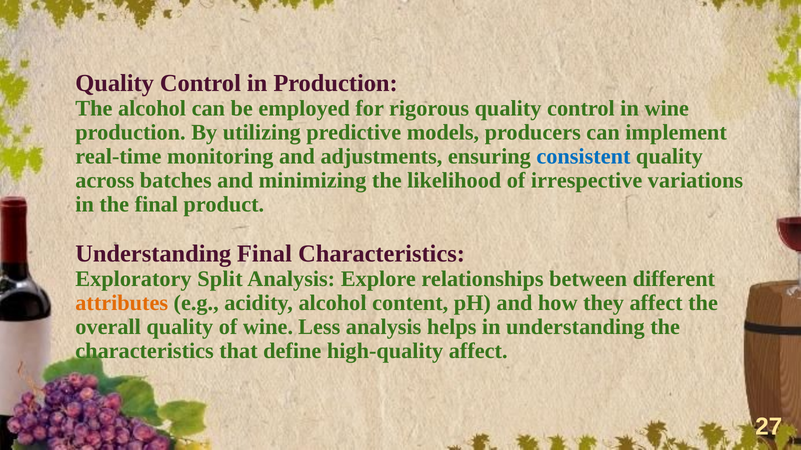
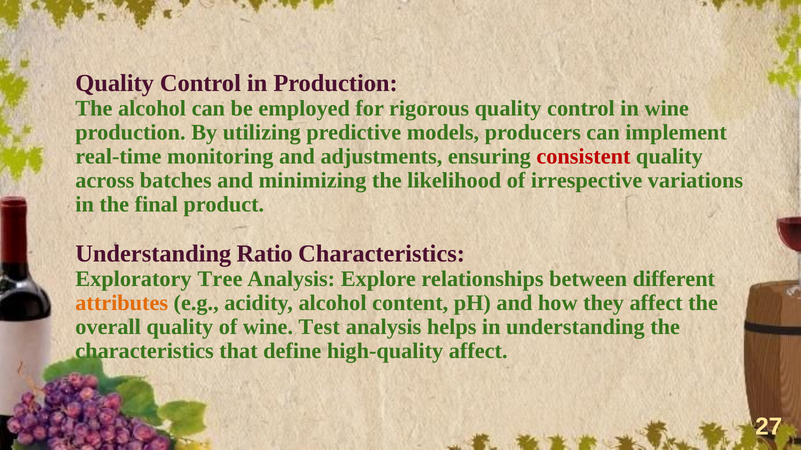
consistent colour: blue -> red
Understanding Final: Final -> Ratio
Split: Split -> Tree
Less: Less -> Test
